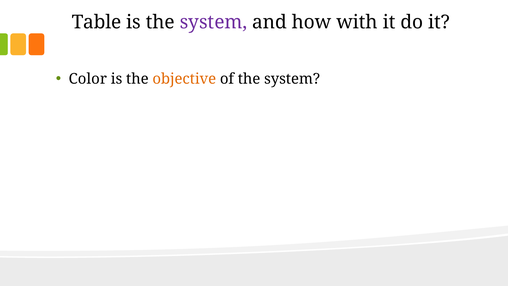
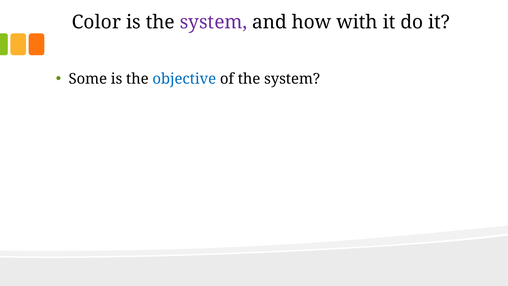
Table: Table -> Color
Color: Color -> Some
objective colour: orange -> blue
